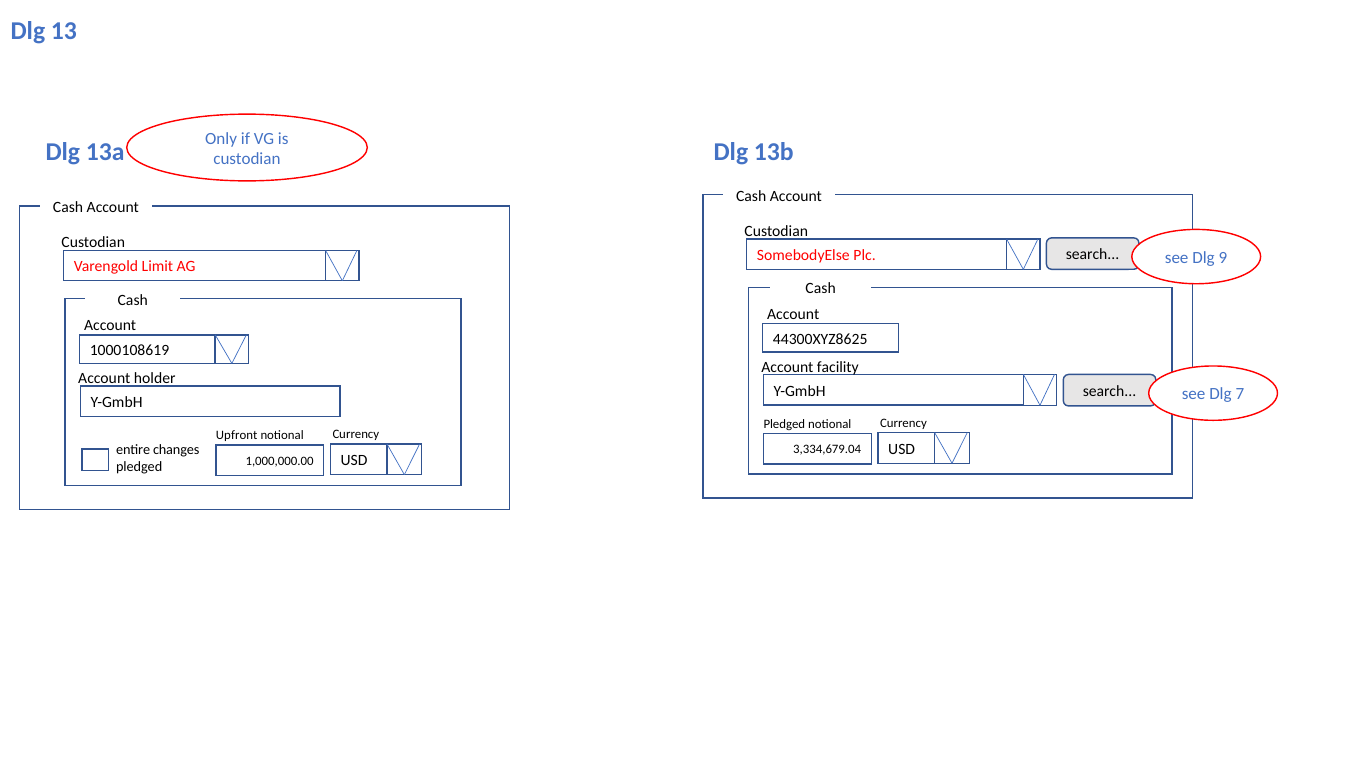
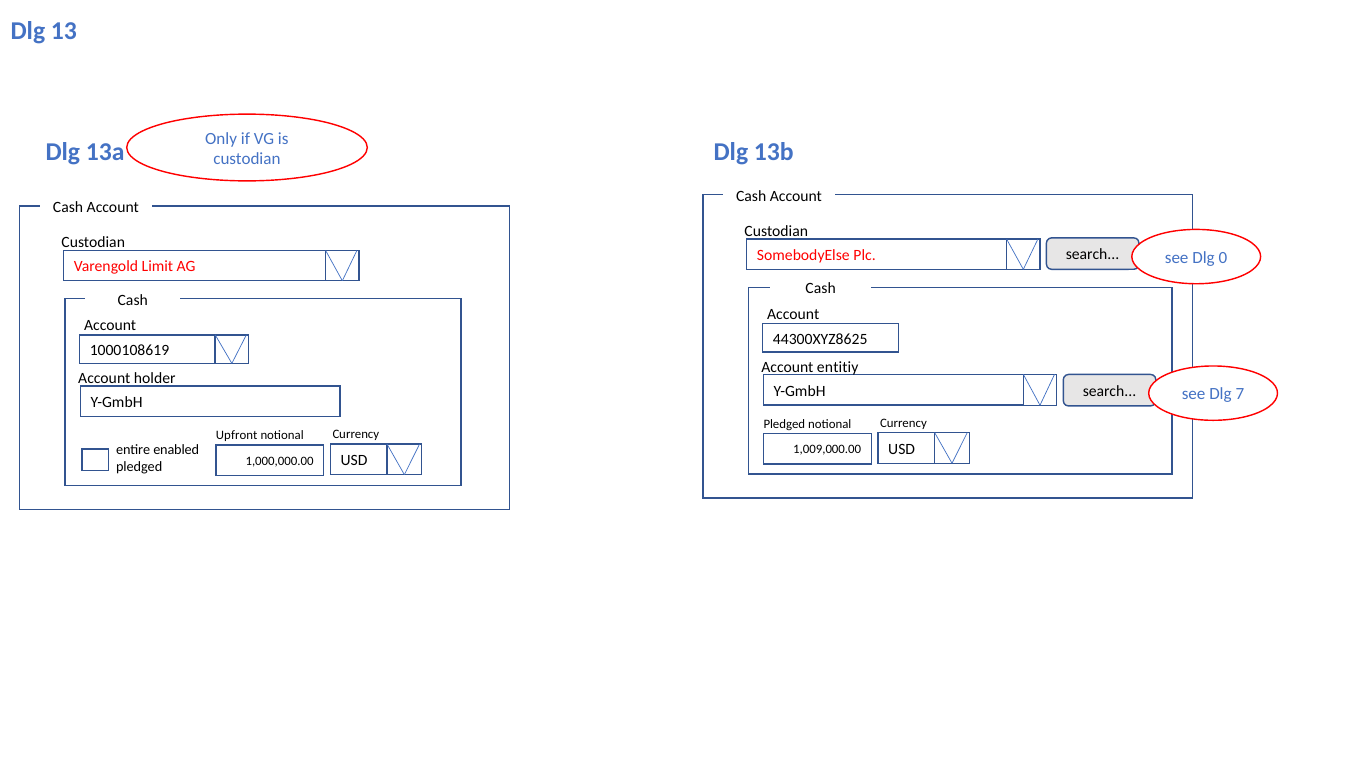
9: 9 -> 0
facility: facility -> entitiy
changes: changes -> enabled
3,334,679.04: 3,334,679.04 -> 1,009,000.00
